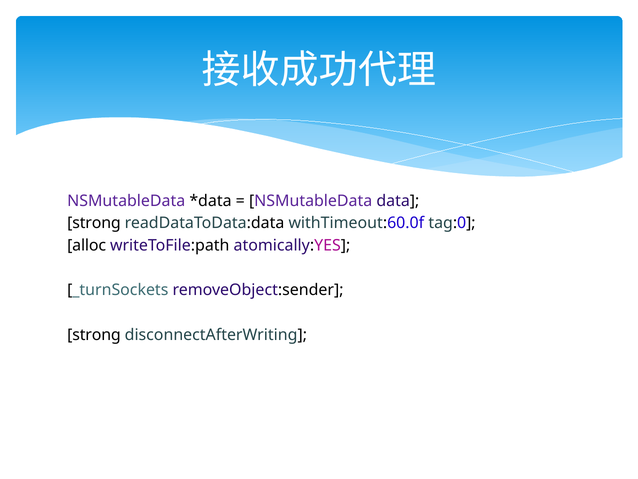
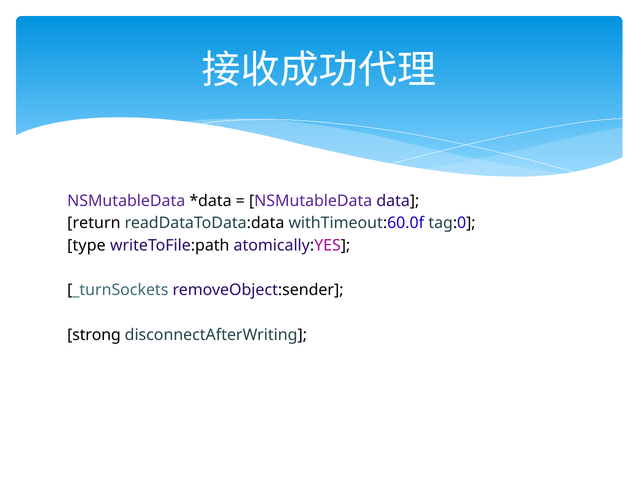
strong at (94, 223): strong -> return
alloc: alloc -> type
